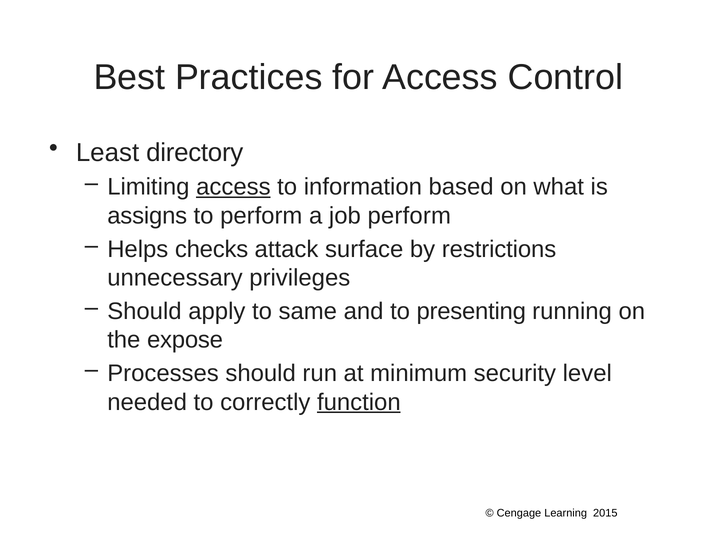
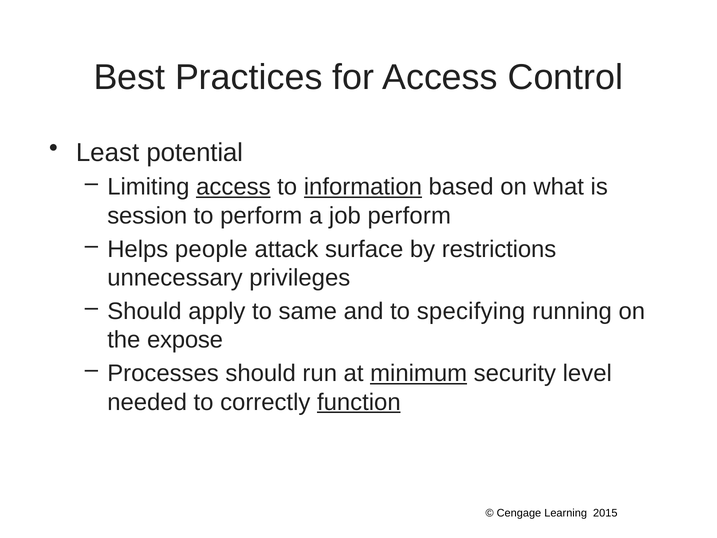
directory: directory -> potential
information underline: none -> present
assigns: assigns -> session
checks: checks -> people
presenting: presenting -> specifying
minimum underline: none -> present
